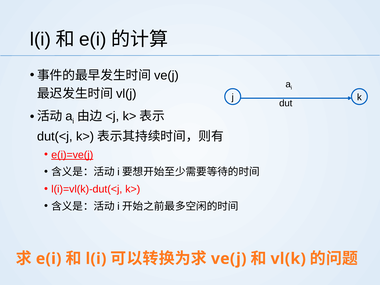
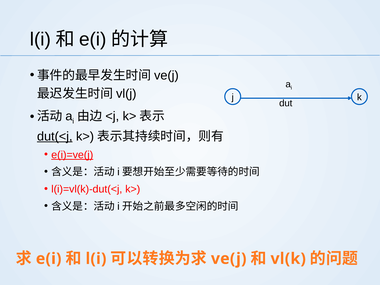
dut(<j underline: none -> present
